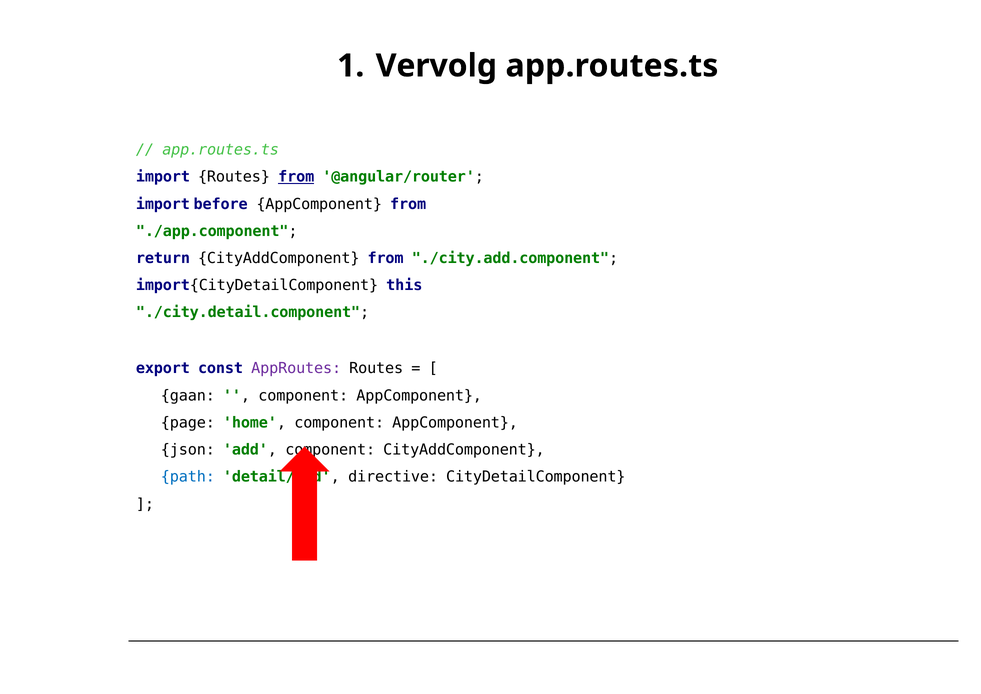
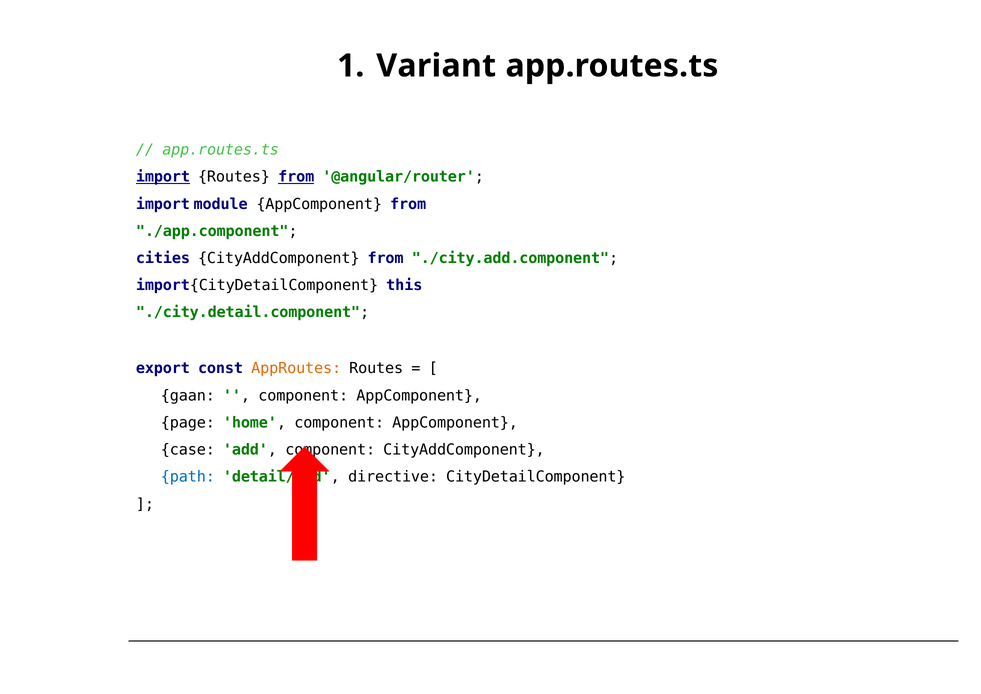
Vervolg: Vervolg -> Variant
import at (163, 177) underline: none -> present
before: before -> module
return: return -> cities
AppRoutes colour: purple -> orange
json: json -> case
